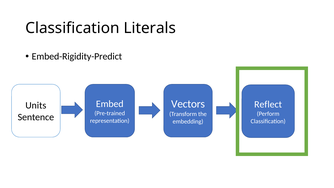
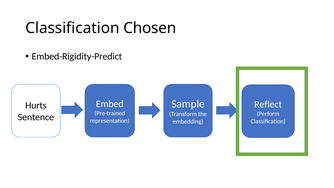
Literals: Literals -> Chosen
Vectors: Vectors -> Sample
Units: Units -> Hurts
